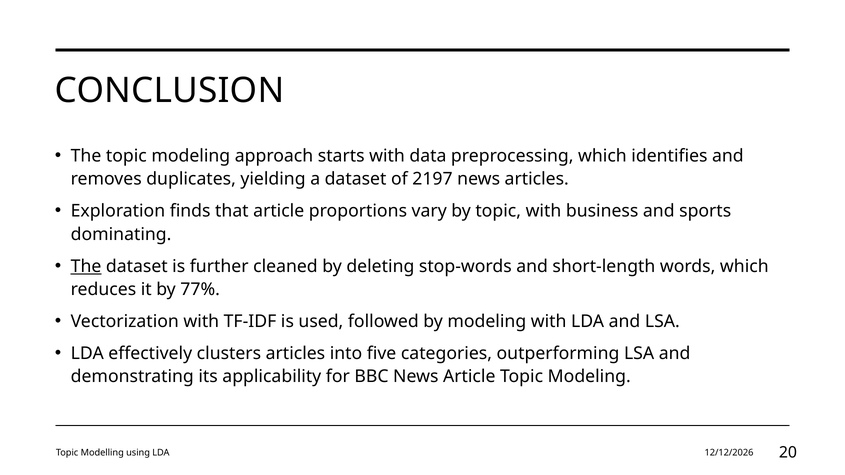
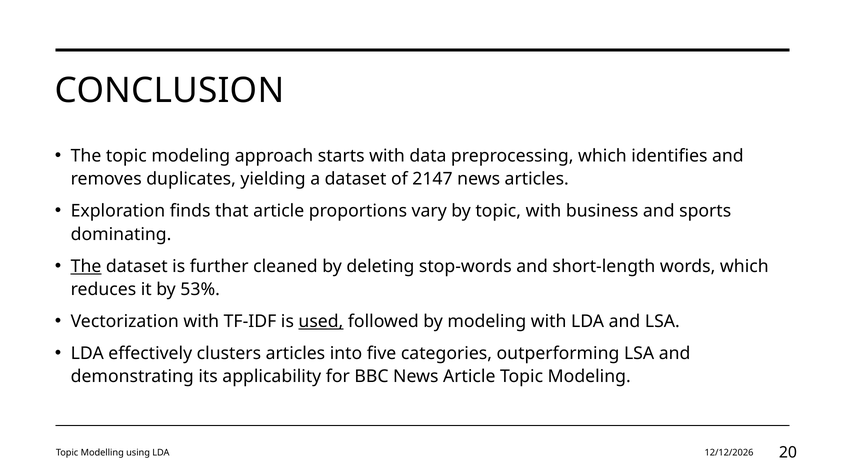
2197: 2197 -> 2147
77%: 77% -> 53%
used underline: none -> present
